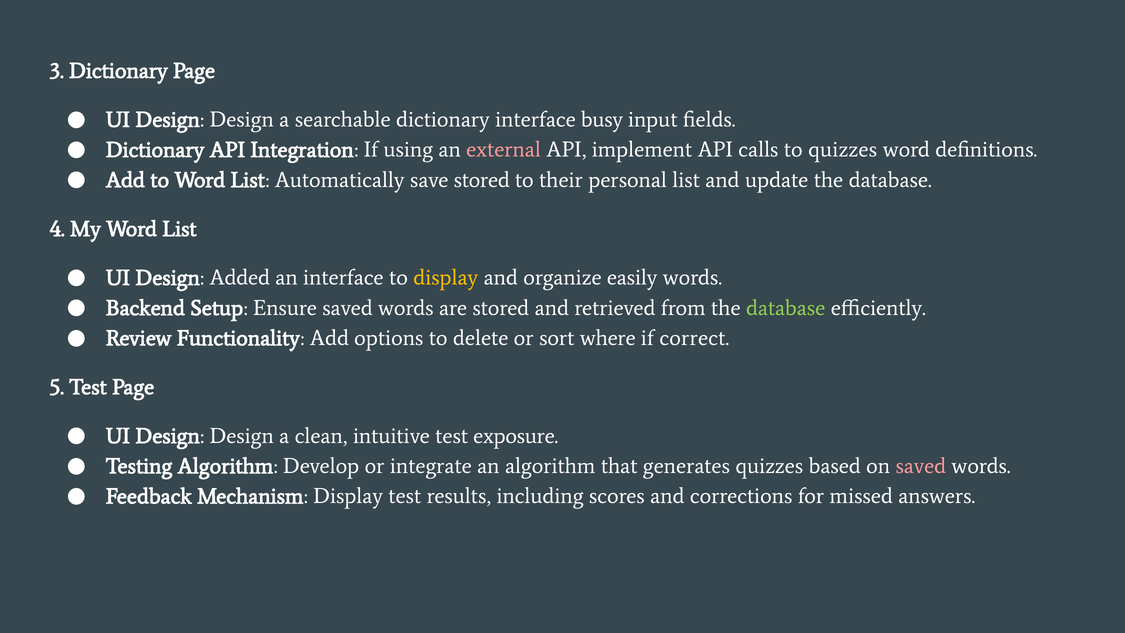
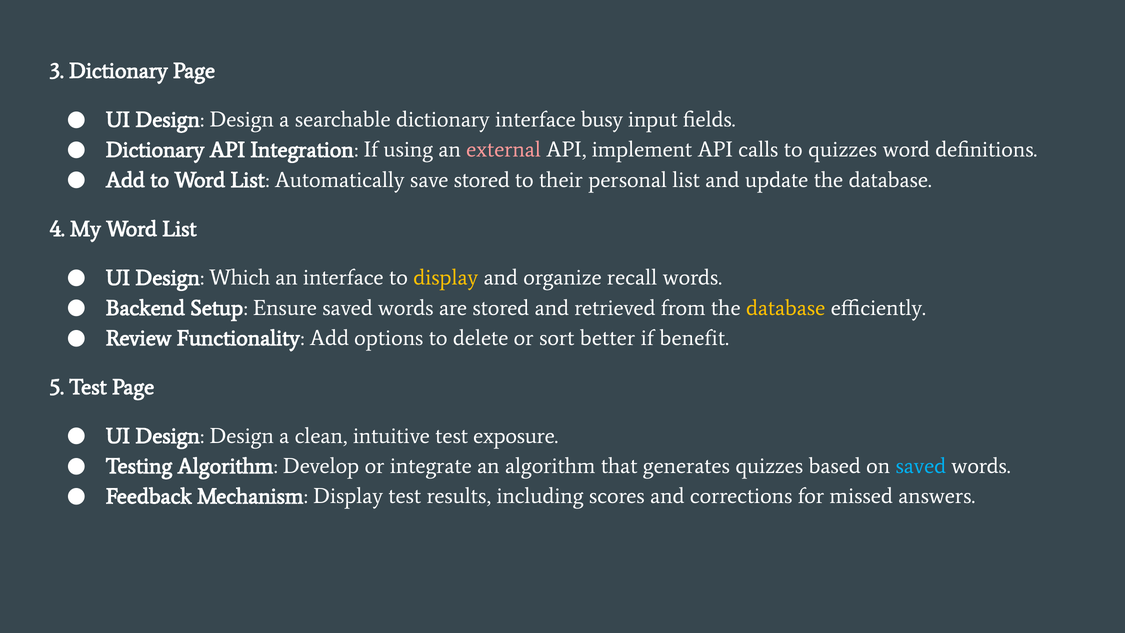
Added: Added -> Which
easily: easily -> recall
database at (786, 308) colour: light green -> yellow
where: where -> better
correct: correct -> benefit
saved at (921, 466) colour: pink -> light blue
